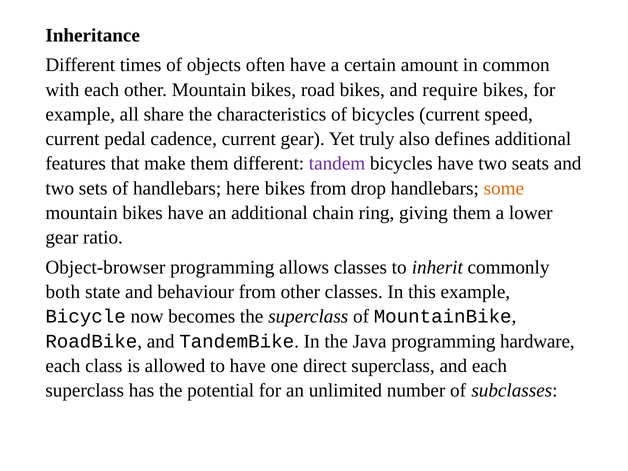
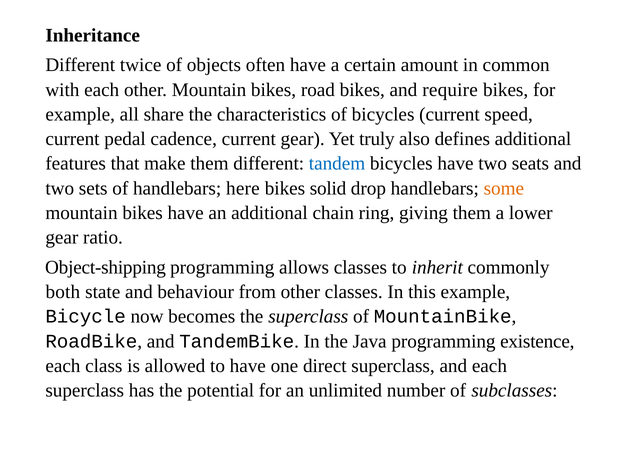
times: times -> twice
tandem colour: purple -> blue
bikes from: from -> solid
Object-browser: Object-browser -> Object-shipping
hardware: hardware -> existence
